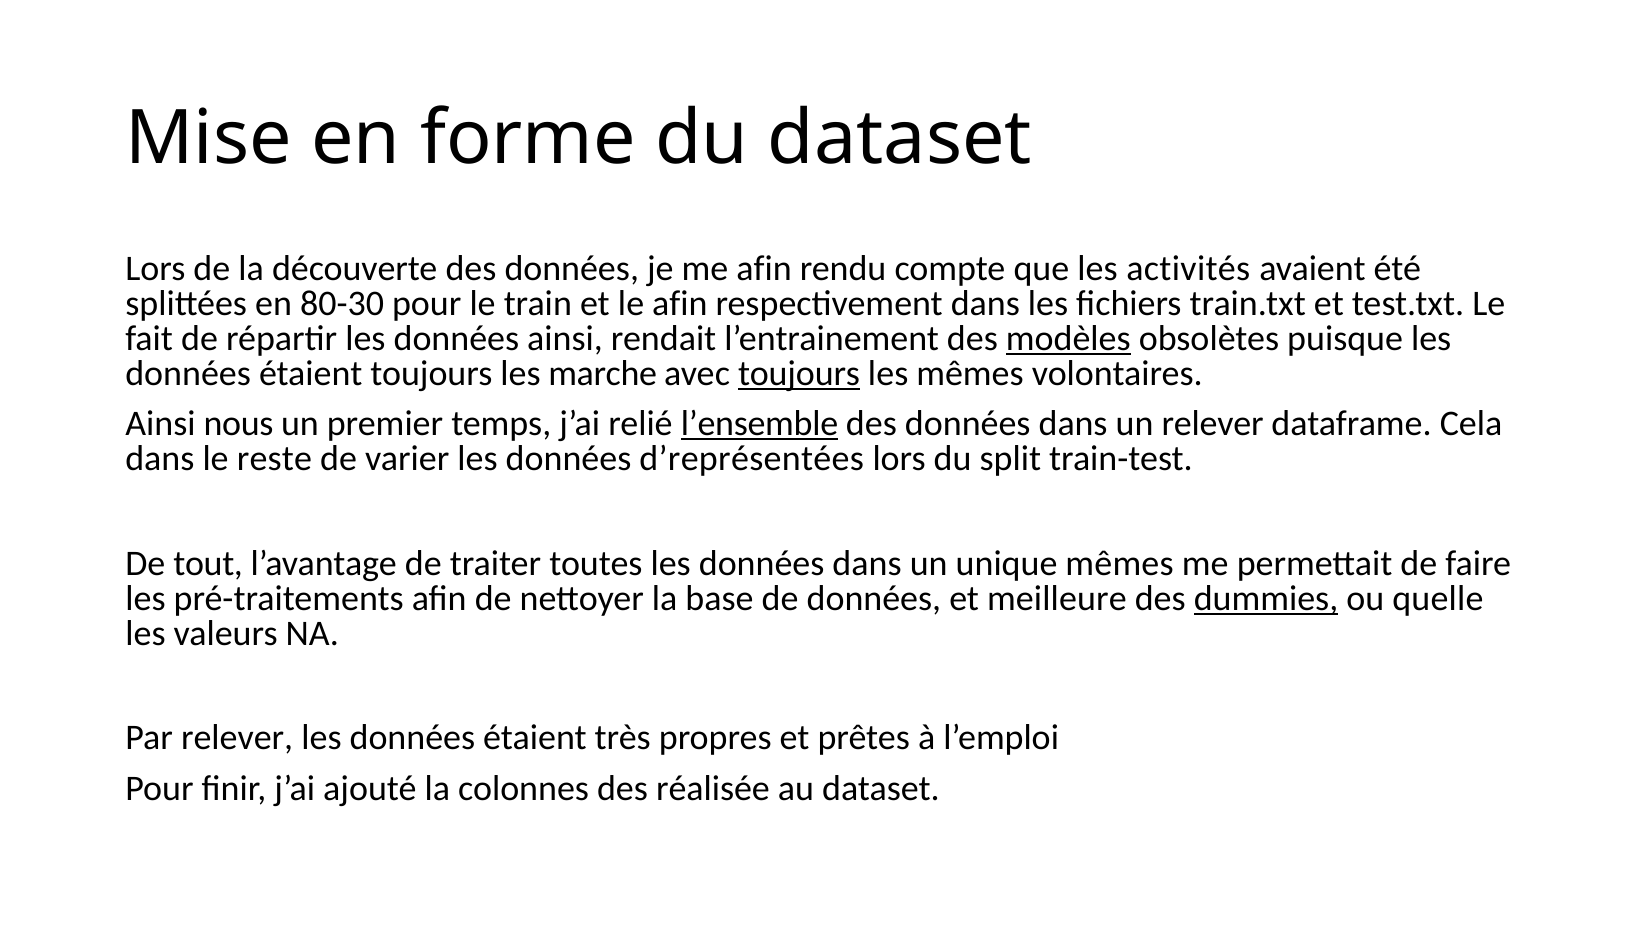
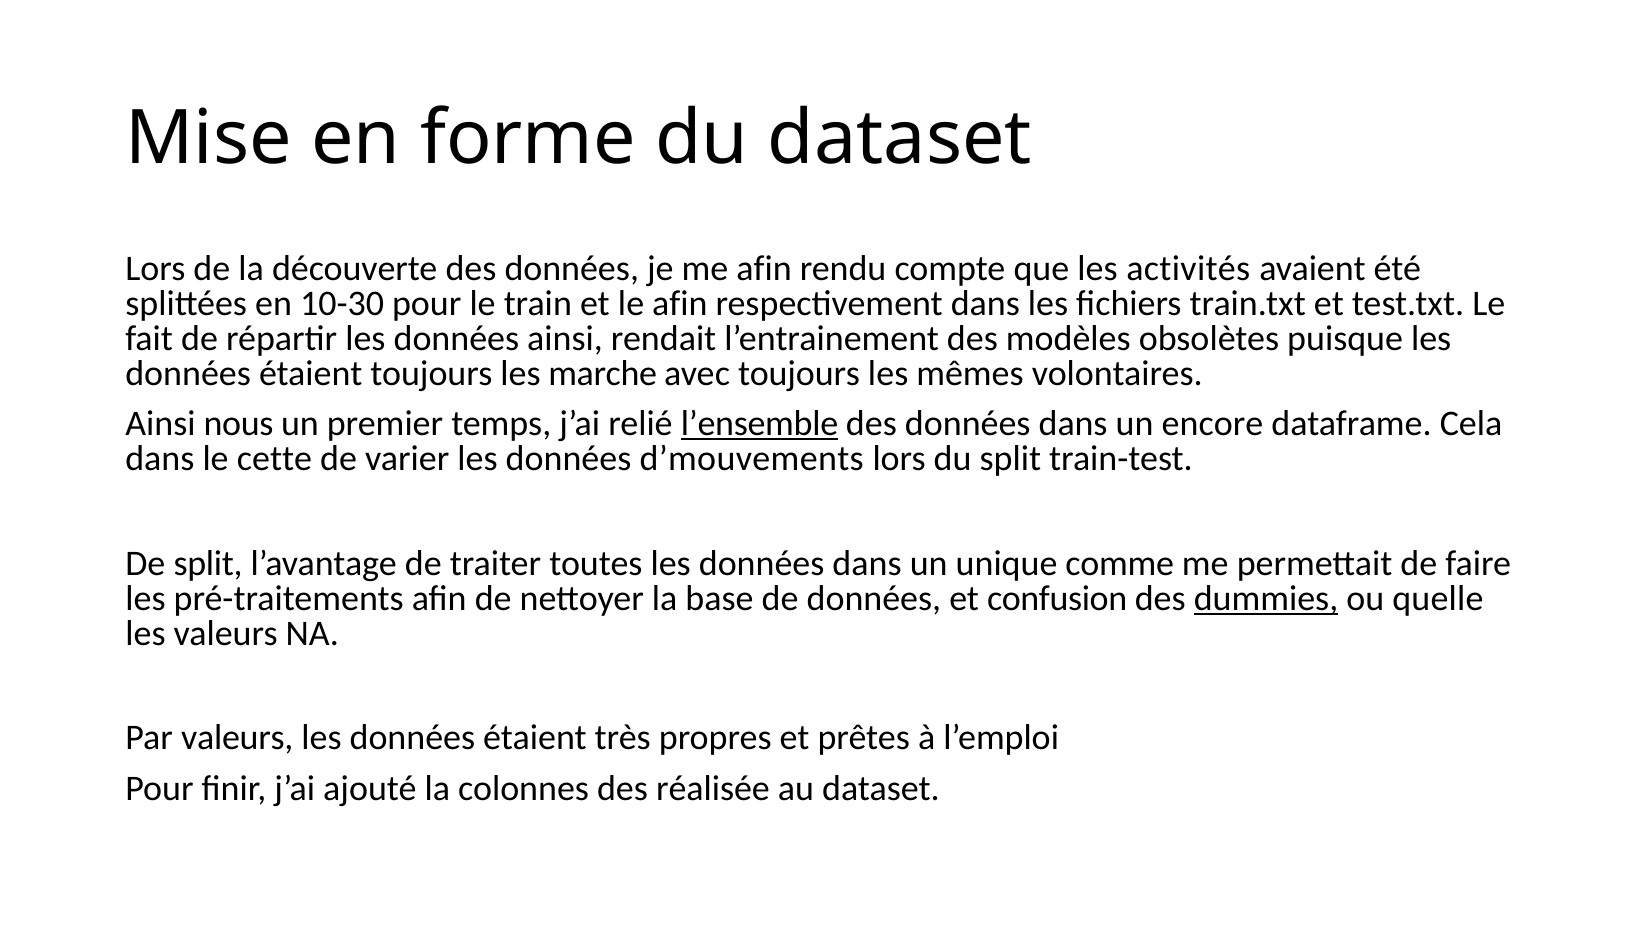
80-30: 80-30 -> 10-30
modèles underline: present -> none
toujours at (799, 373) underline: present -> none
un relever: relever -> encore
reste: reste -> cette
d’représentées: d’représentées -> d’mouvements
De tout: tout -> split
unique mêmes: mêmes -> comme
meilleure: meilleure -> confusion
Par relever: relever -> valeurs
